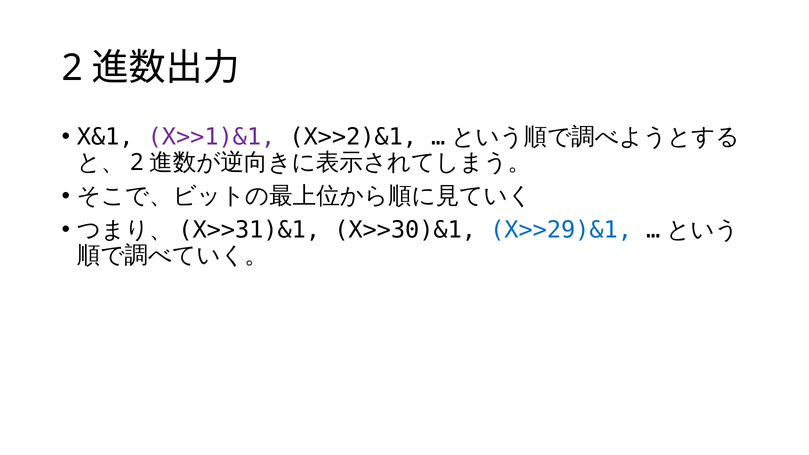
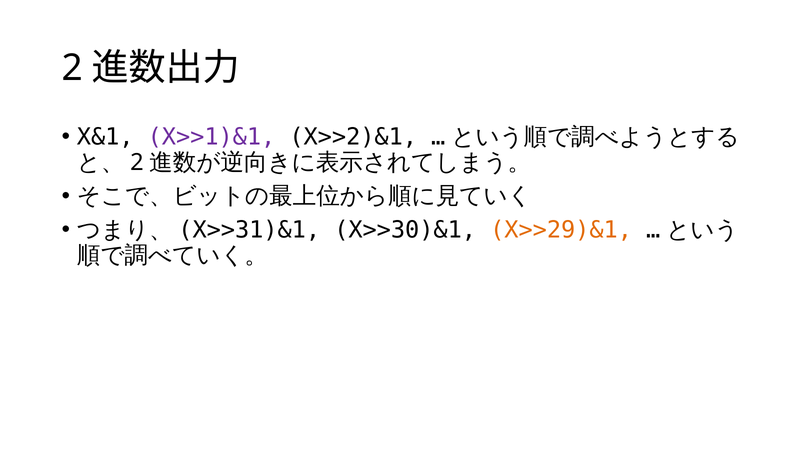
X>>29)&1 colour: blue -> orange
